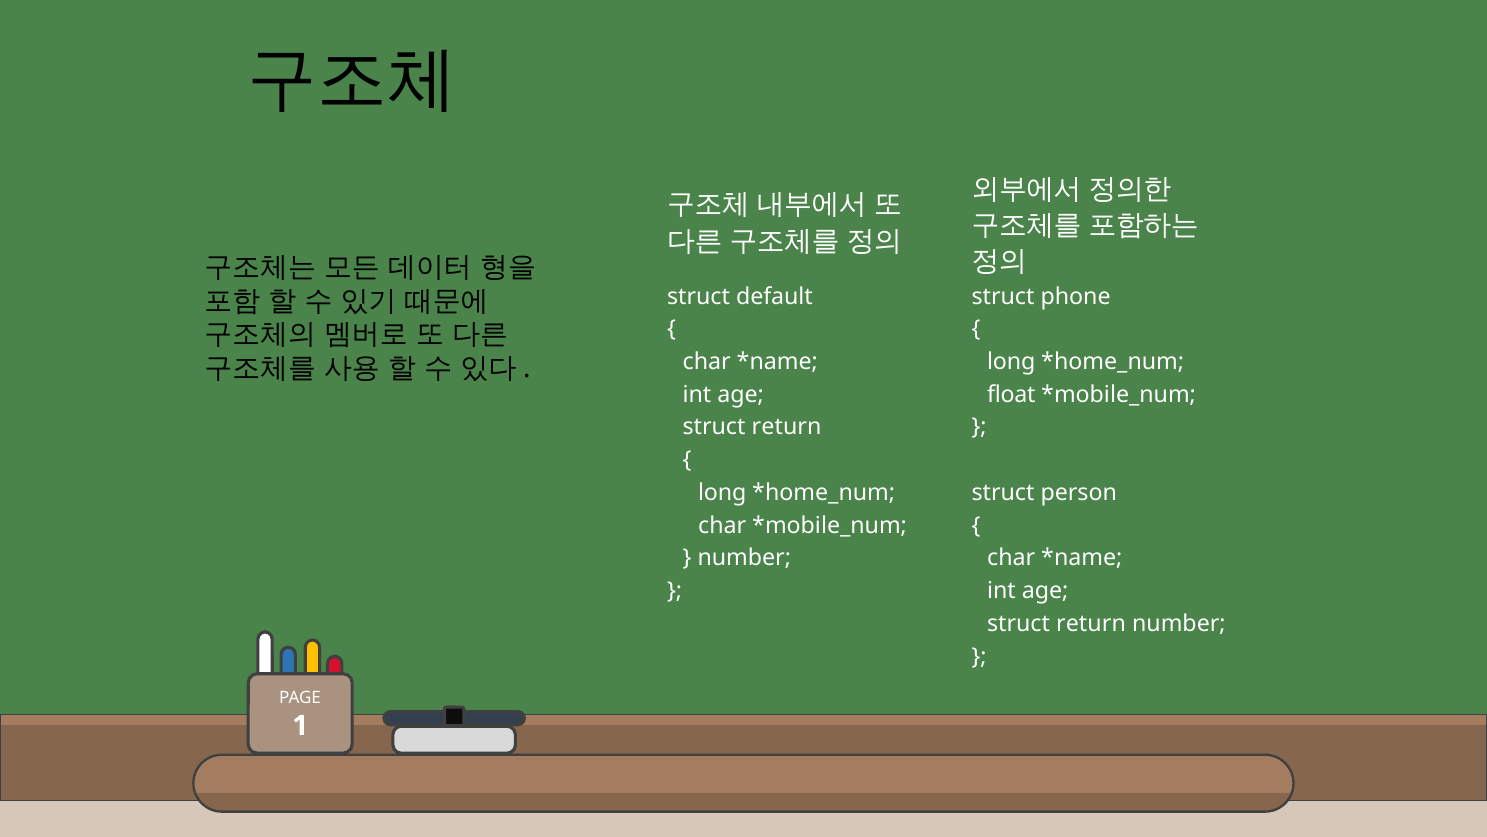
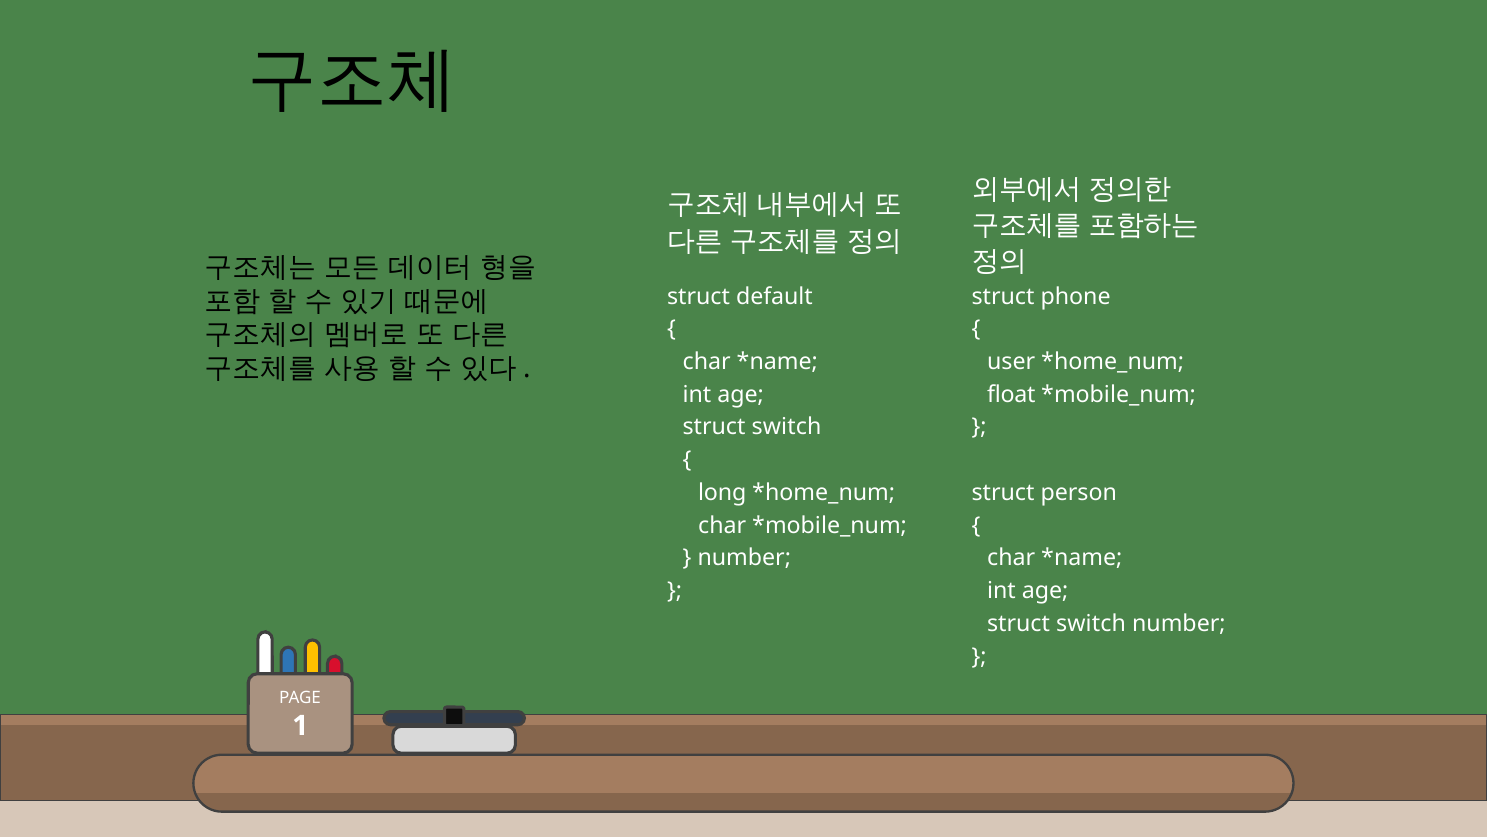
long at (1011, 362): long -> user
return at (787, 427): return -> switch
return at (1091, 623): return -> switch
